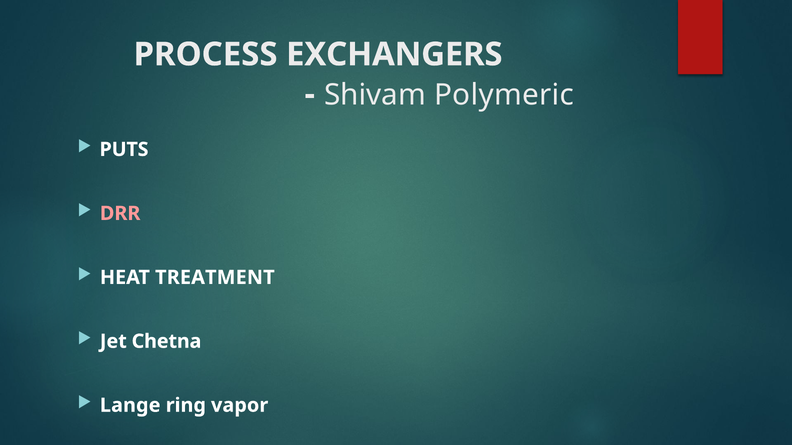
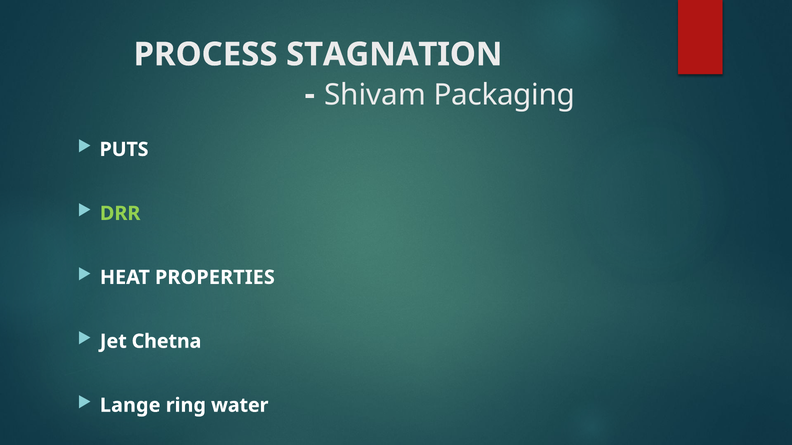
EXCHANGERS: EXCHANGERS -> STAGNATION
Polymeric: Polymeric -> Packaging
DRR colour: pink -> light green
TREATMENT: TREATMENT -> PROPERTIES
vapor: vapor -> water
